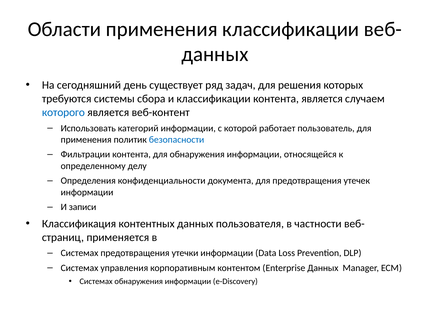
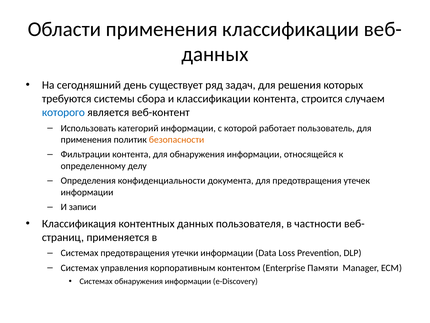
контента является: является -> строится
безопасности colour: blue -> orange
Enterprise Данных: Данных -> Памяти
